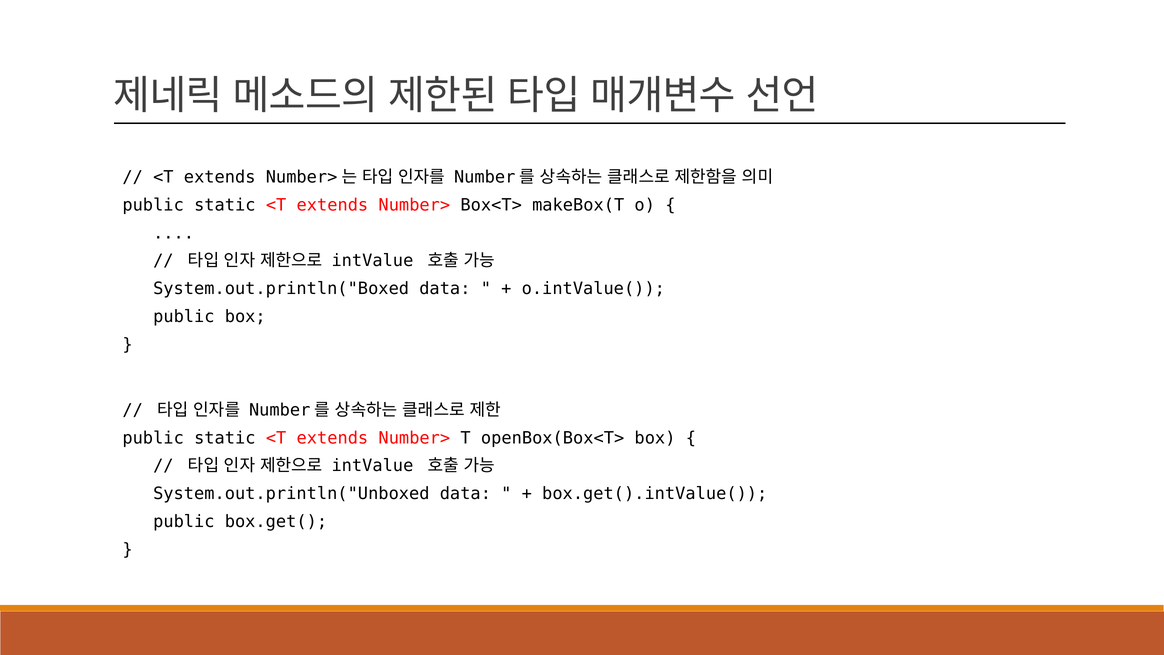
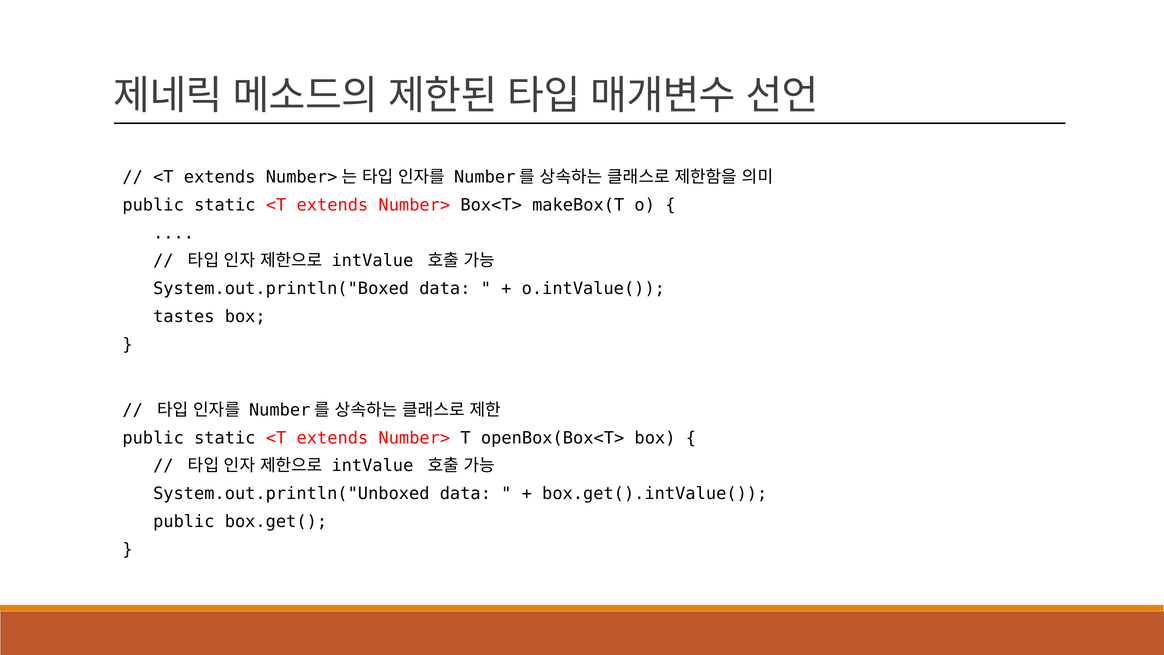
public at (184, 316): public -> tastes
